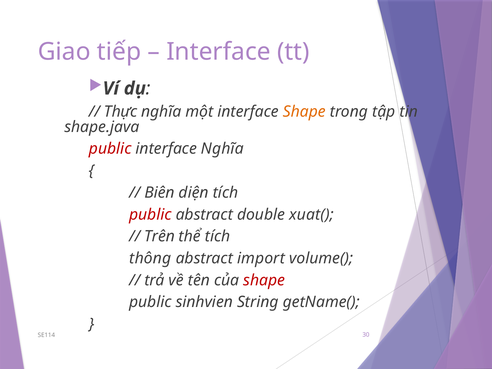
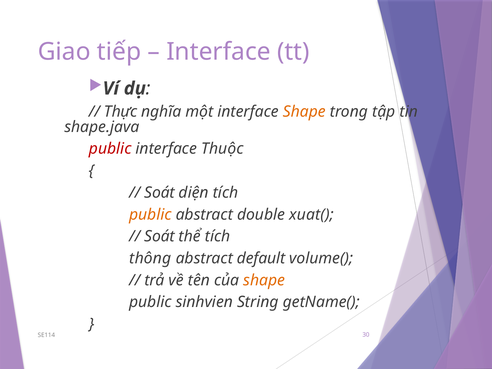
interface Nghĩa: Nghĩa -> Thuộc
Biên at (159, 193): Biên -> Soát
public at (150, 215) colour: red -> orange
Trên at (160, 236): Trên -> Soát
import: import -> default
shape at (264, 280) colour: red -> orange
